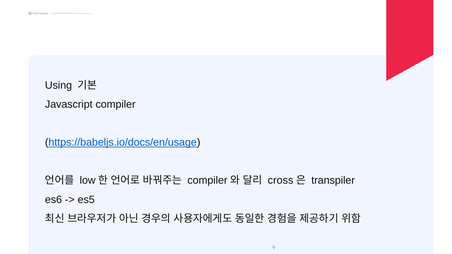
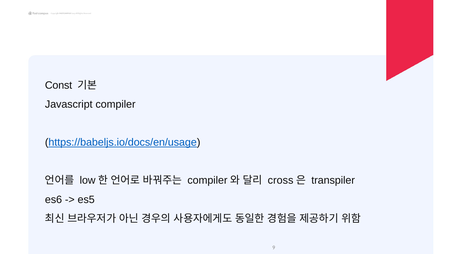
Using: Using -> Const
